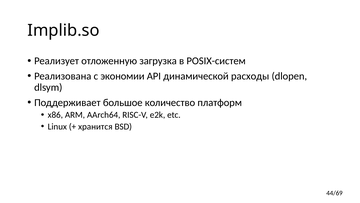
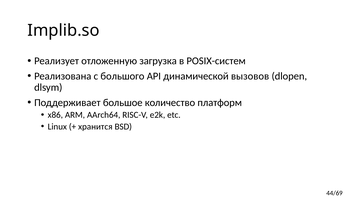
экономии: экономии -> большого
расходы: расходы -> вызовов
